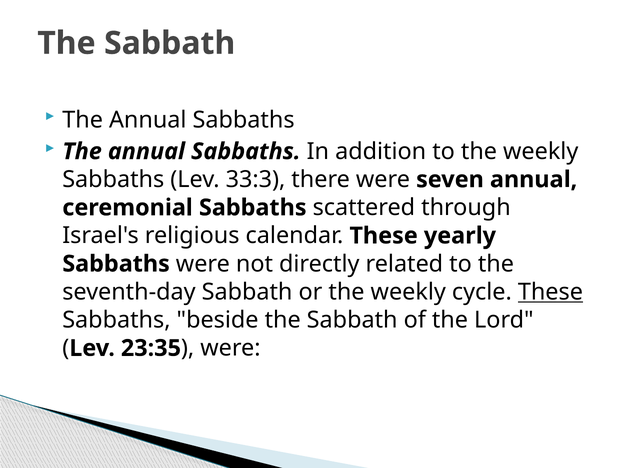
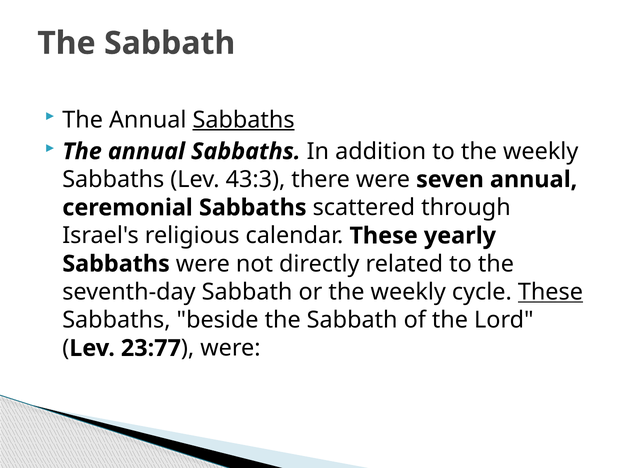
Sabbaths at (244, 120) underline: none -> present
33:3: 33:3 -> 43:3
23:35: 23:35 -> 23:77
